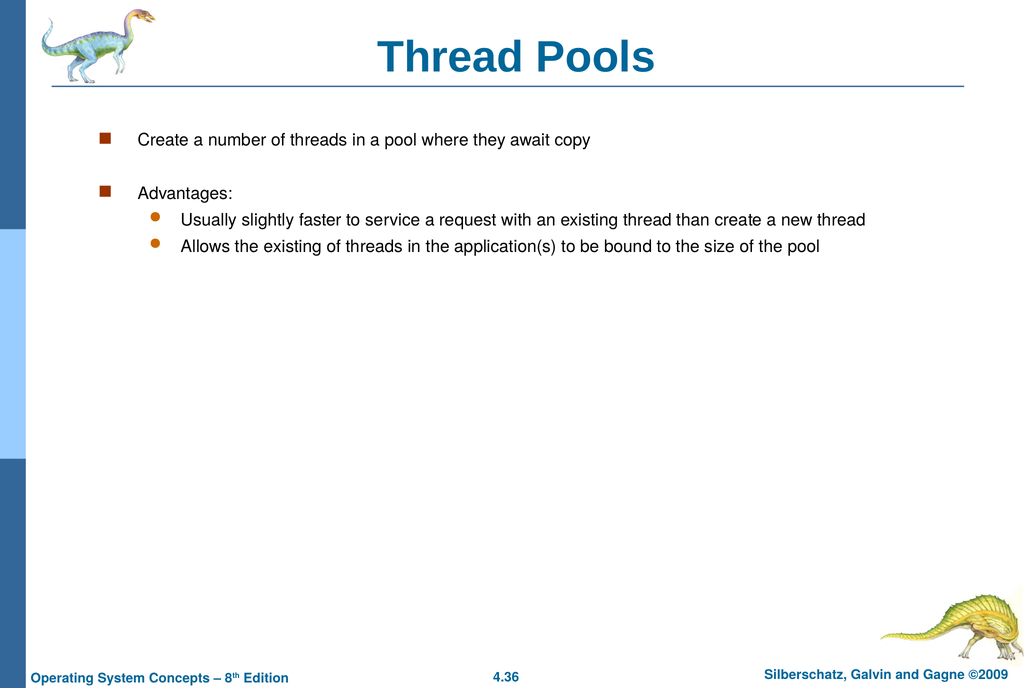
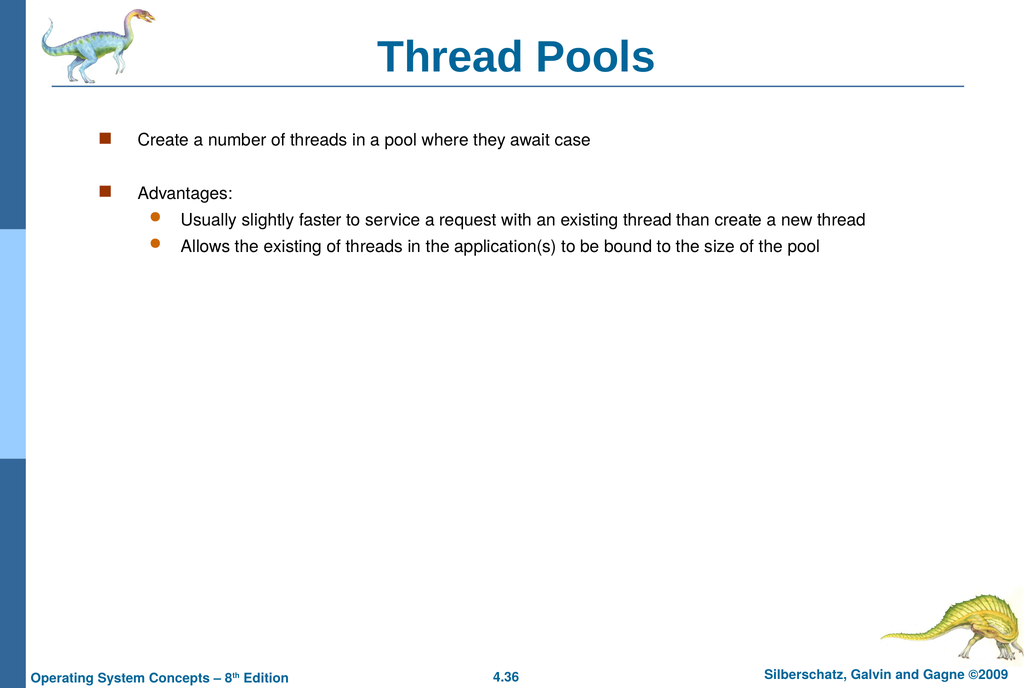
copy: copy -> case
